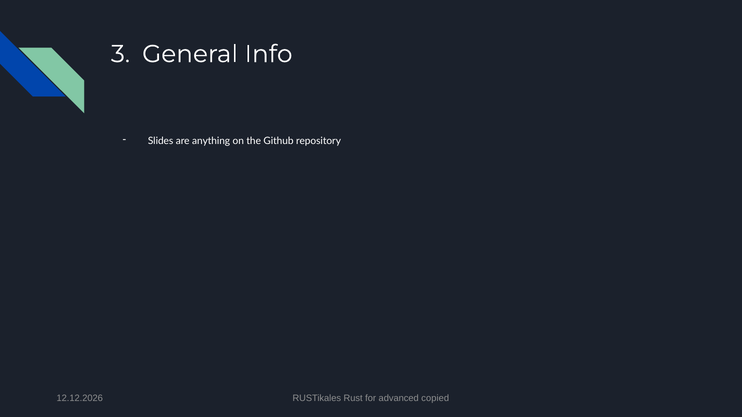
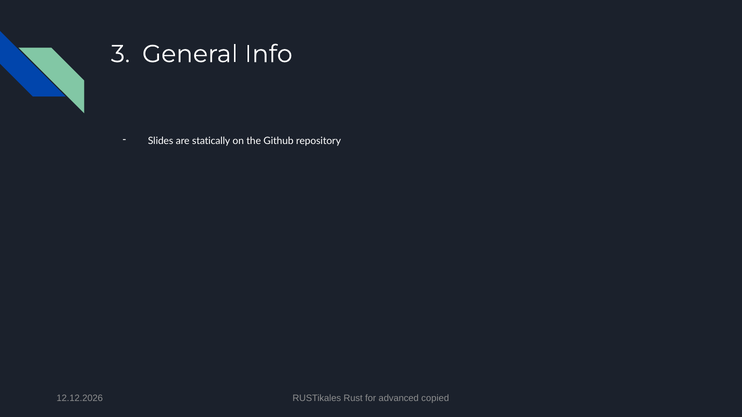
anything: anything -> statically
